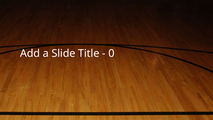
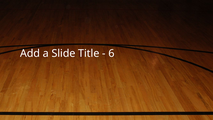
0: 0 -> 6
